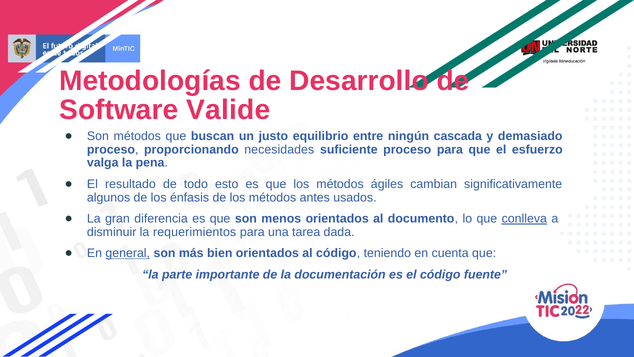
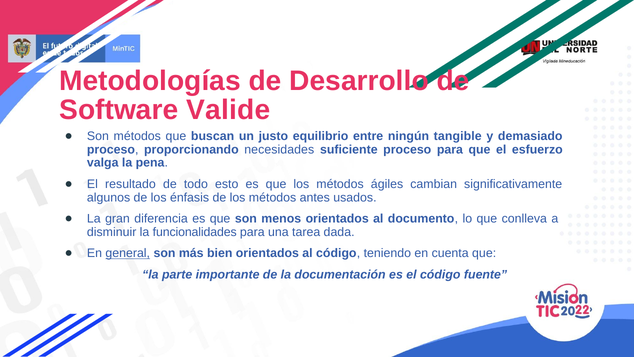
cascada: cascada -> tangible
conlleva underline: present -> none
requerimientos: requerimientos -> funcionalidades
